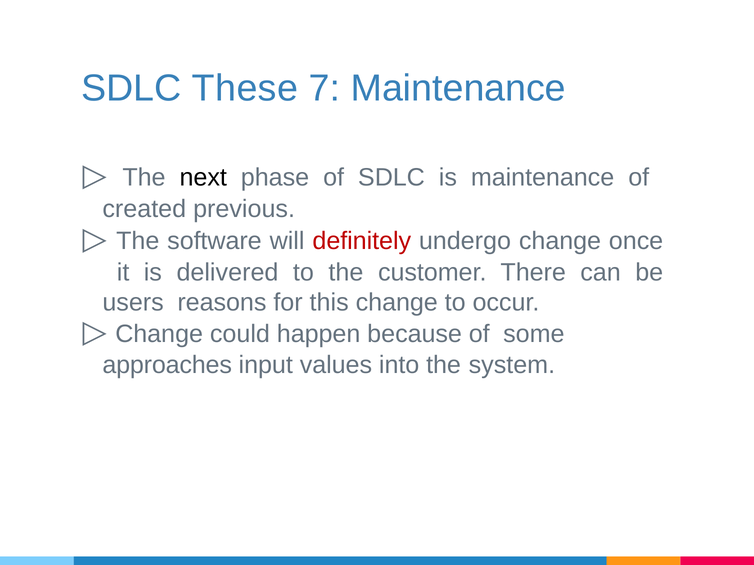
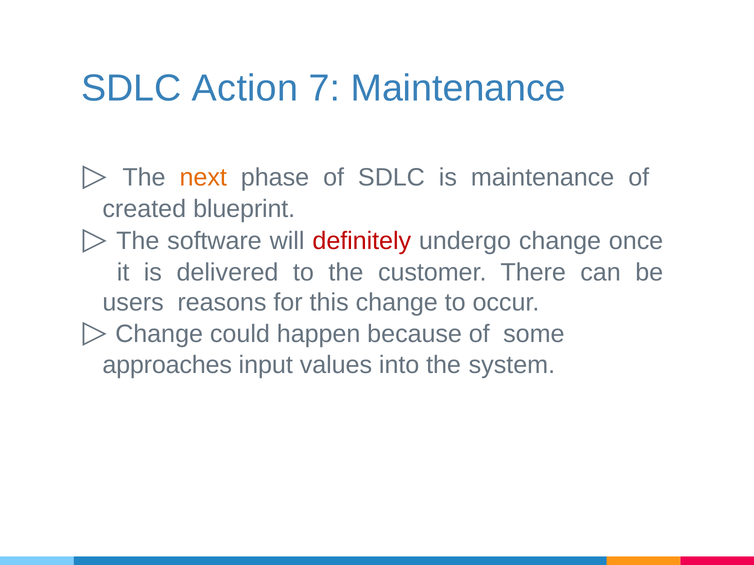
These: These -> Action
next colour: black -> orange
previous: previous -> blueprint
